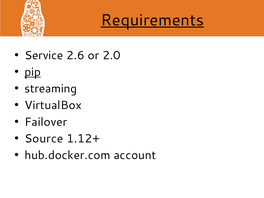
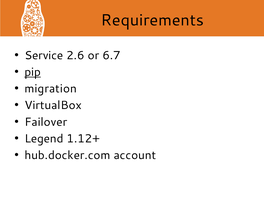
Requirements underline: present -> none
2.0: 2.0 -> 6.7
streaming: streaming -> migration
Source: Source -> Legend
